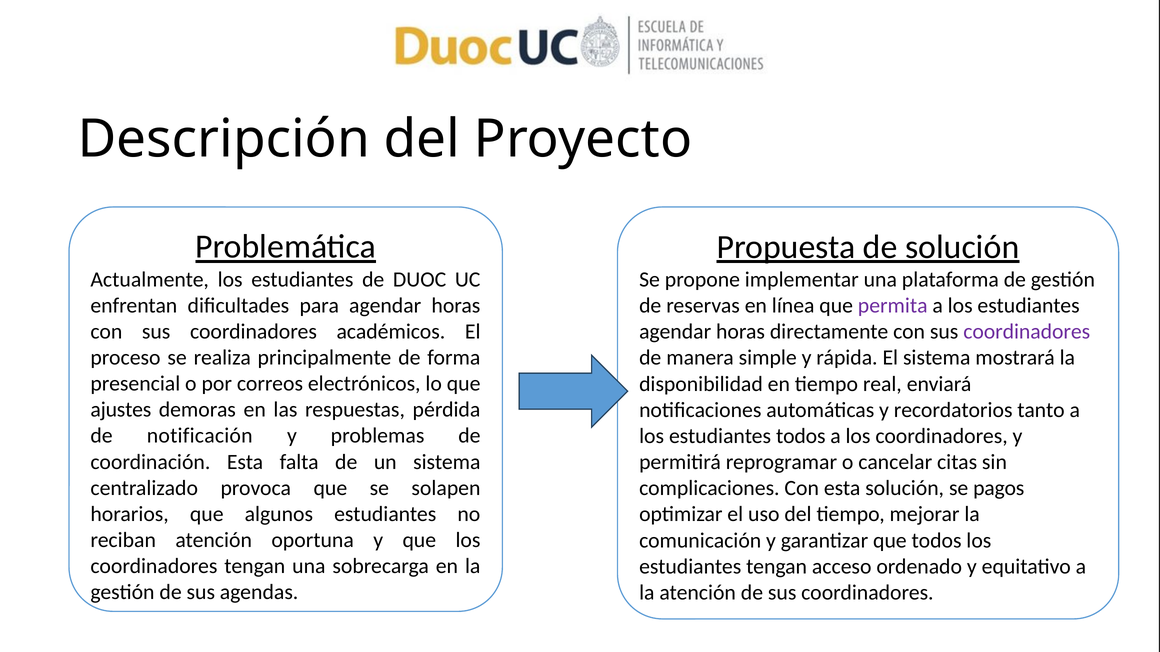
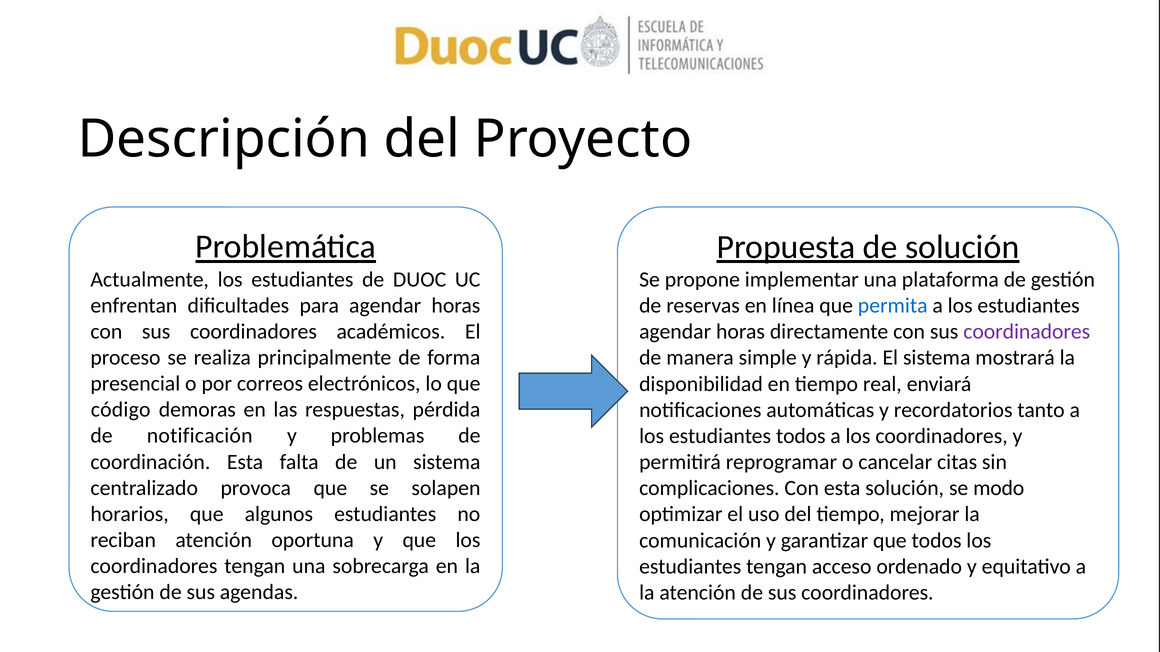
permita colour: purple -> blue
ajustes: ajustes -> código
pagos: pagos -> modo
